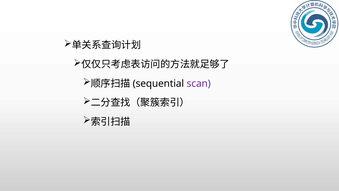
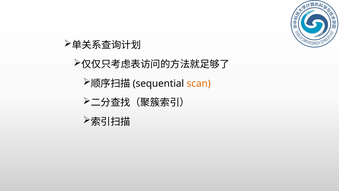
scan colour: purple -> orange
